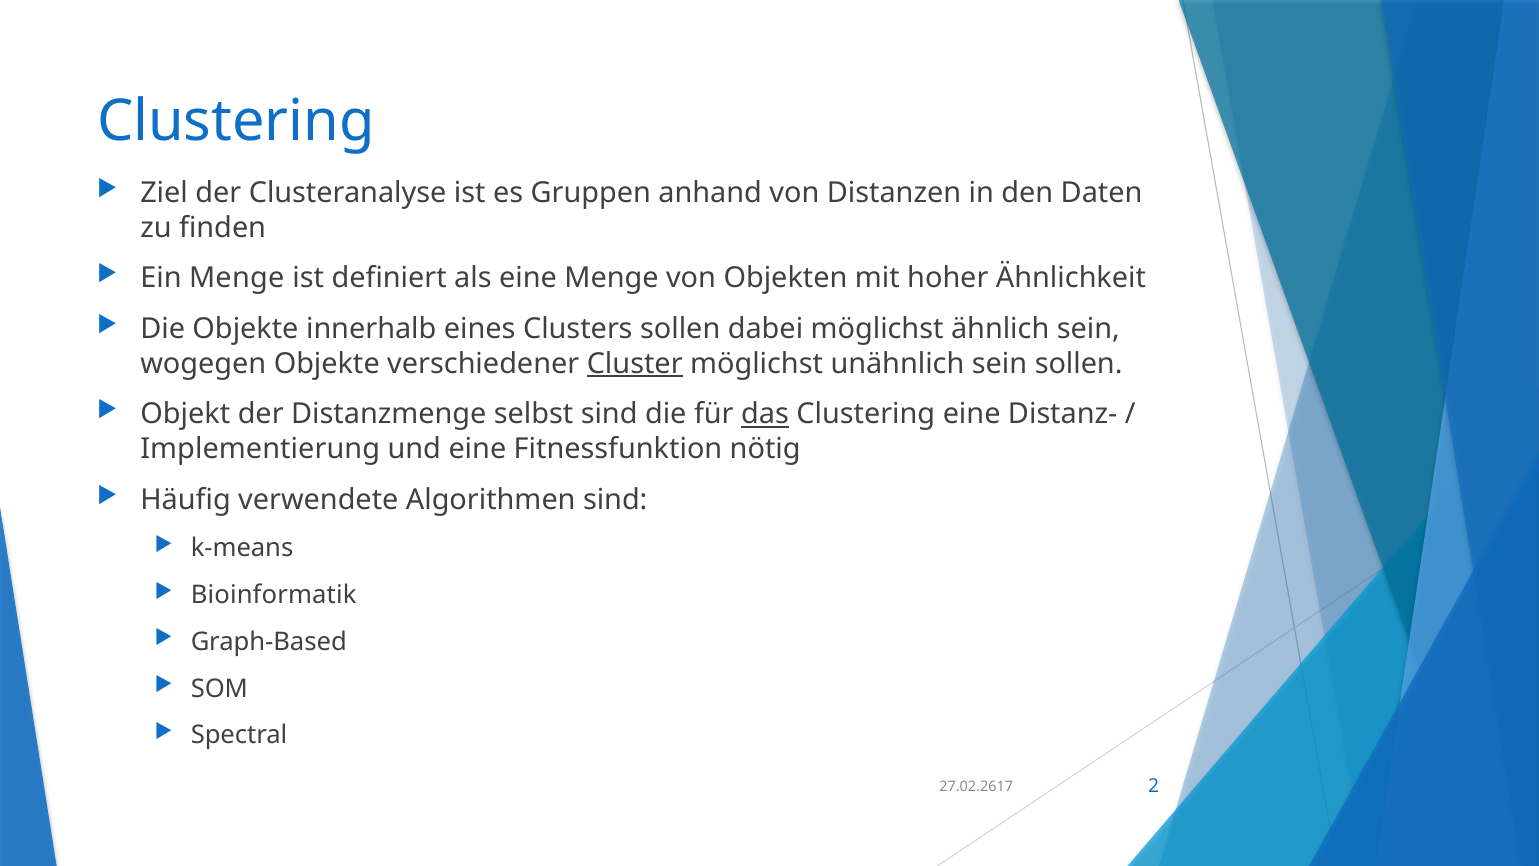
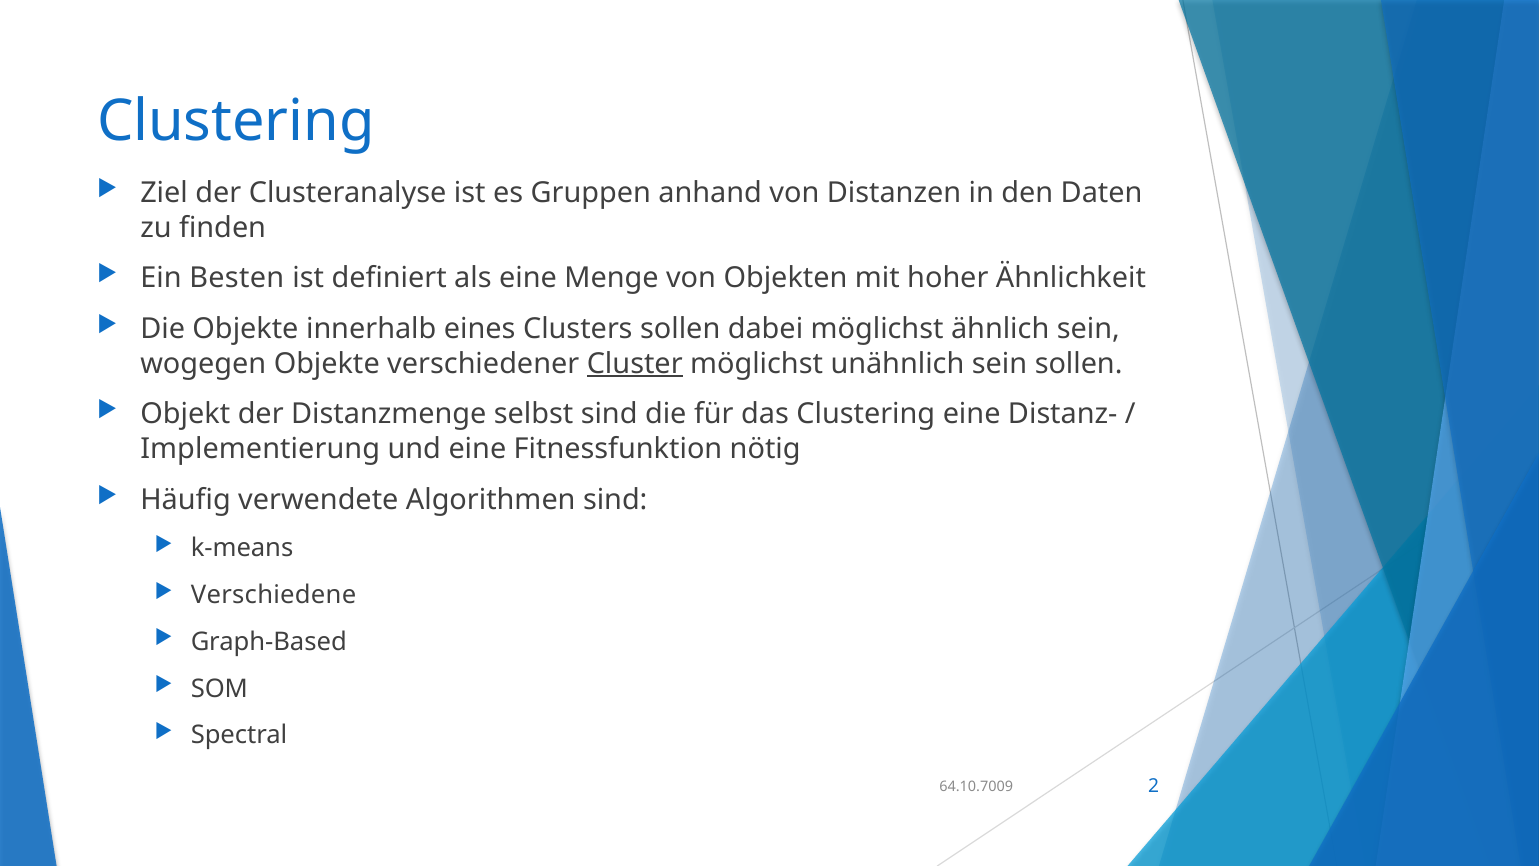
Ein Menge: Menge -> Besten
das underline: present -> none
Bioinformatik: Bioinformatik -> Verschiedene
27.02.2617: 27.02.2617 -> 64.10.7009
